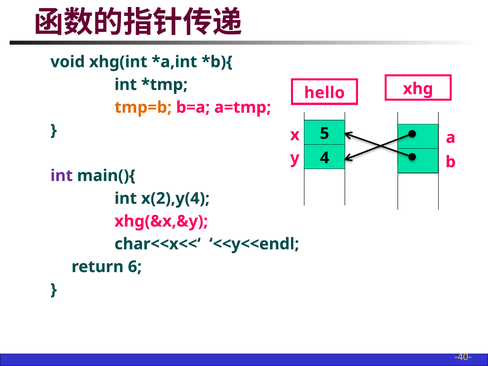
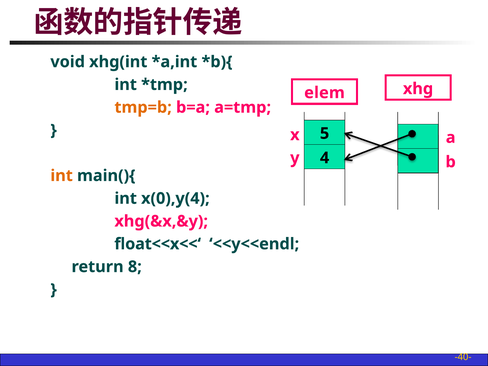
hello: hello -> elem
int at (62, 176) colour: purple -> orange
x(2),y(4: x(2),y(4 -> x(0),y(4
char<<x<<‘: char<<x<<‘ -> float<<x<<‘
6: 6 -> 8
